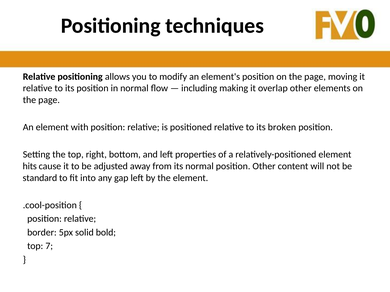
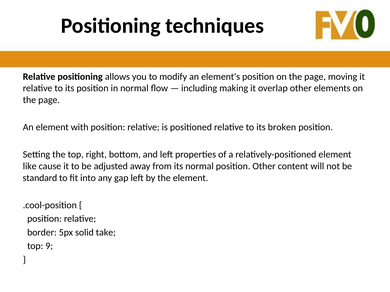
hits: hits -> like
bold: bold -> take
7: 7 -> 9
